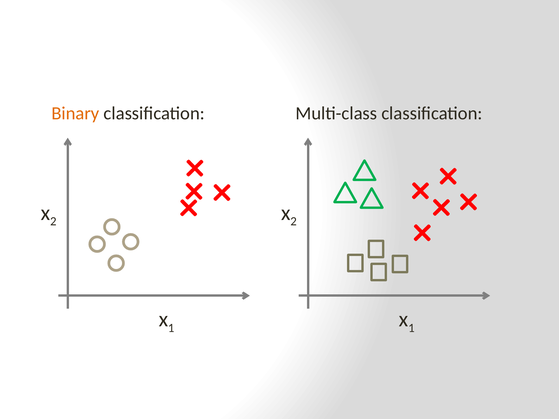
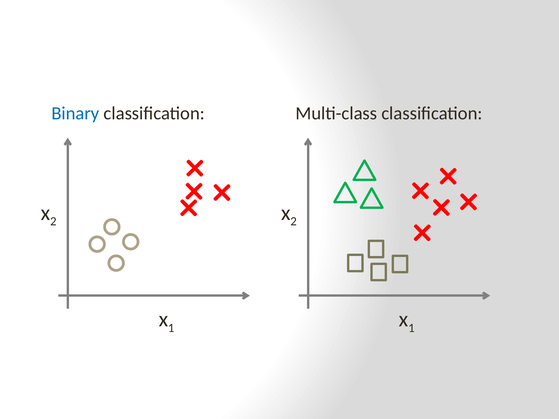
Binary colour: orange -> blue
